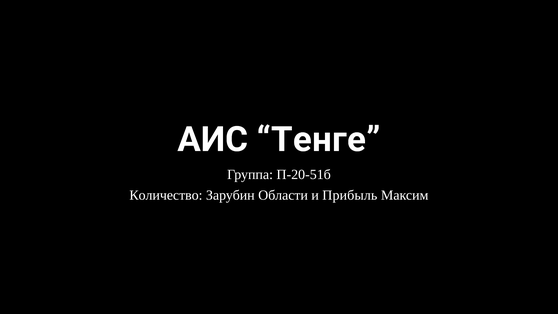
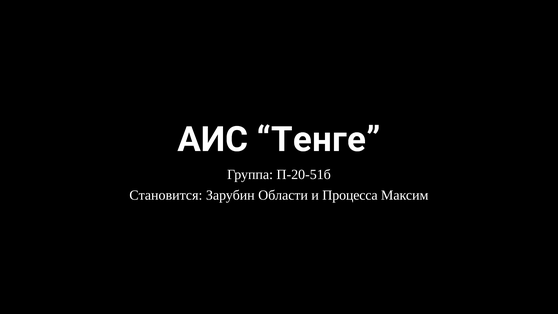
Количество: Количество -> Становится
Прибыль: Прибыль -> Процесса
